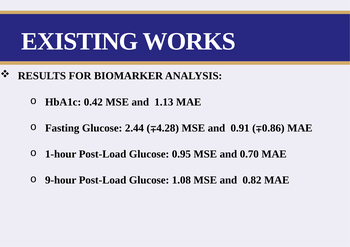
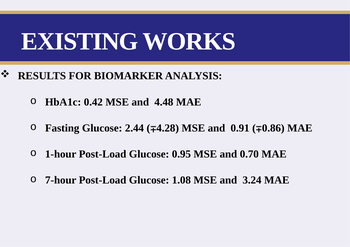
1.13: 1.13 -> 4.48
9-hour: 9-hour -> 7-hour
0.82: 0.82 -> 3.24
